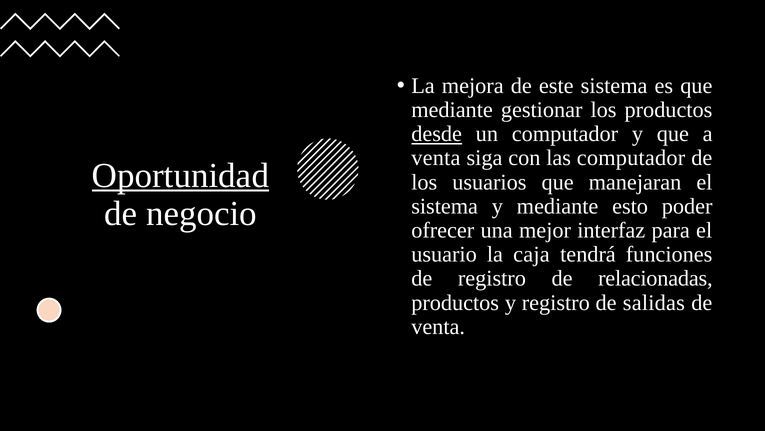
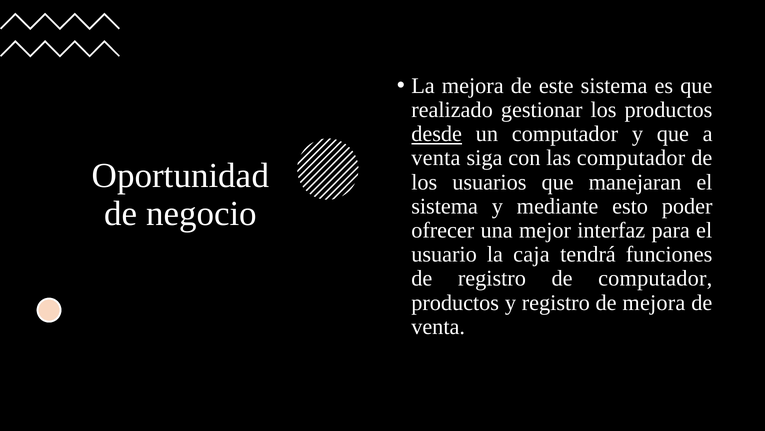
mediante at (452, 110): mediante -> realizado
Oportunidad underline: present -> none
de relacionadas: relacionadas -> computador
de salidas: salidas -> mejora
